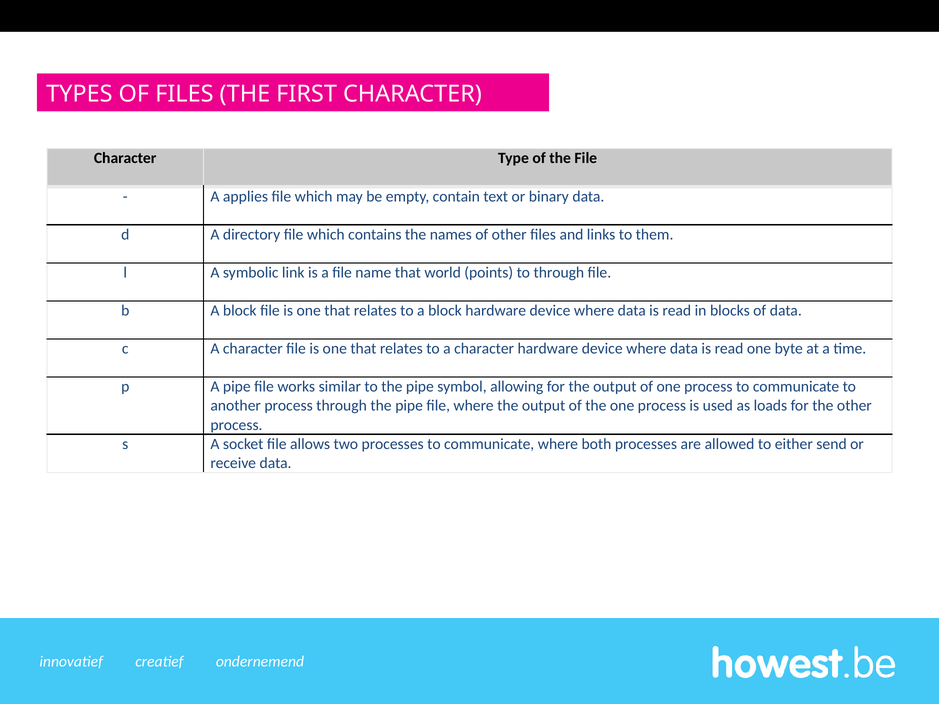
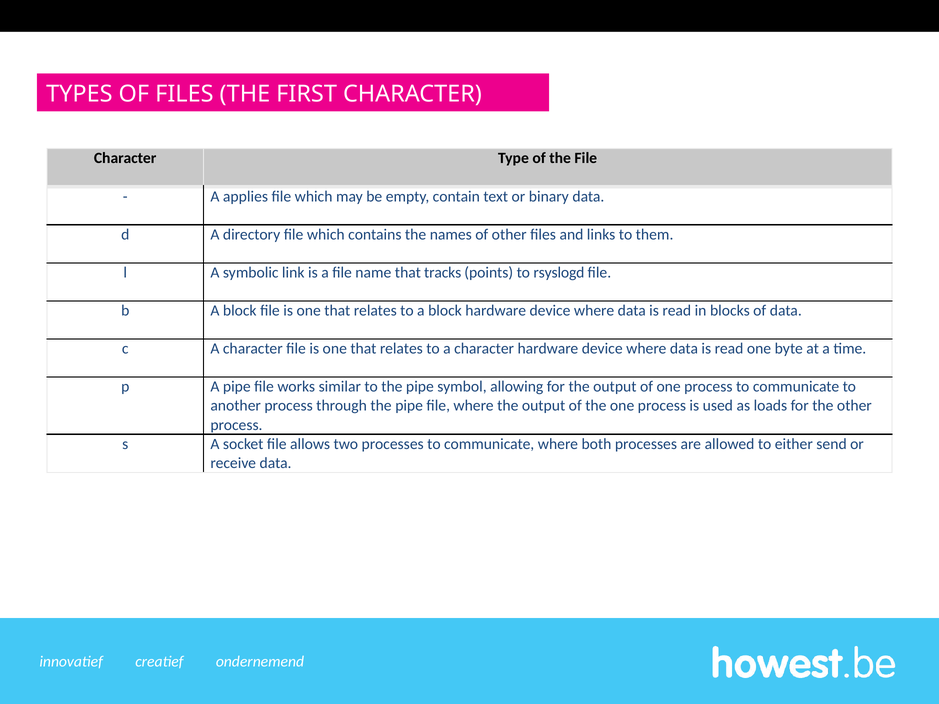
world: world -> tracks
to through: through -> rsyslogd
